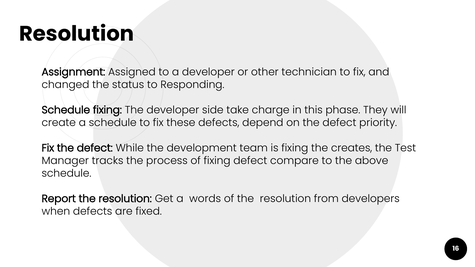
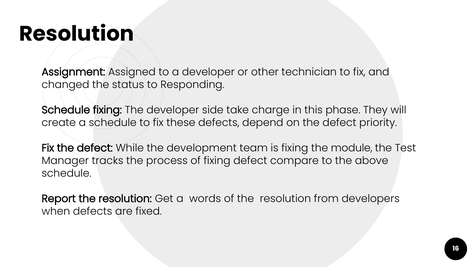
creates: creates -> module
